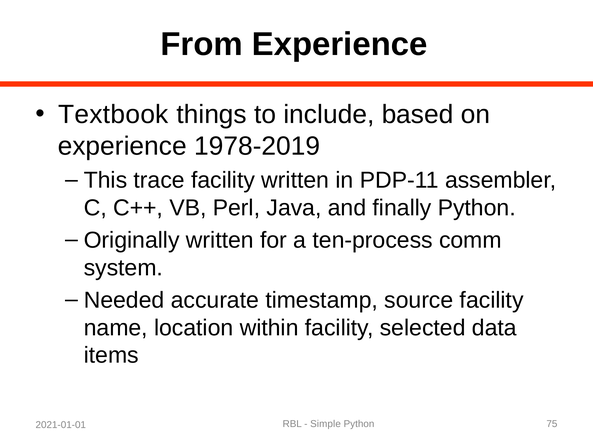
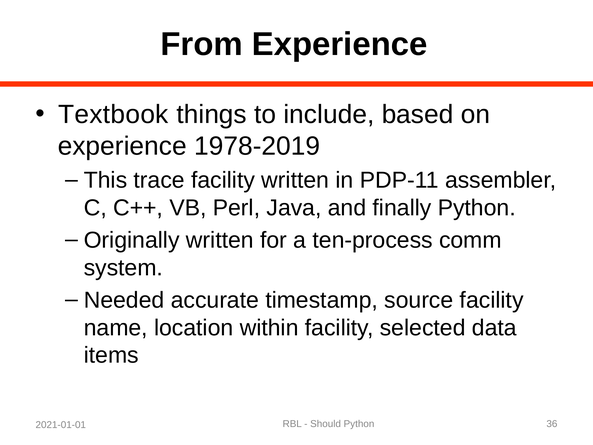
Simple: Simple -> Should
75: 75 -> 36
